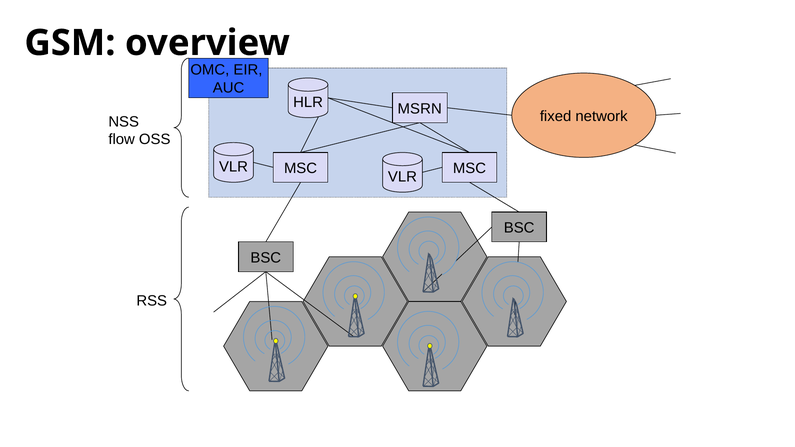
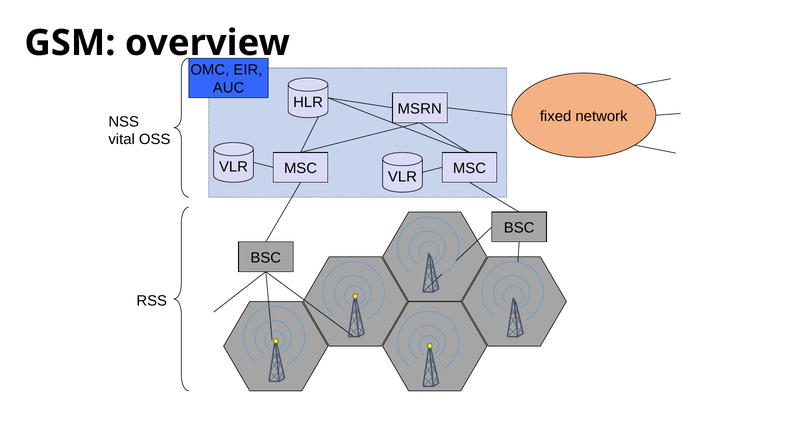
flow: flow -> vital
